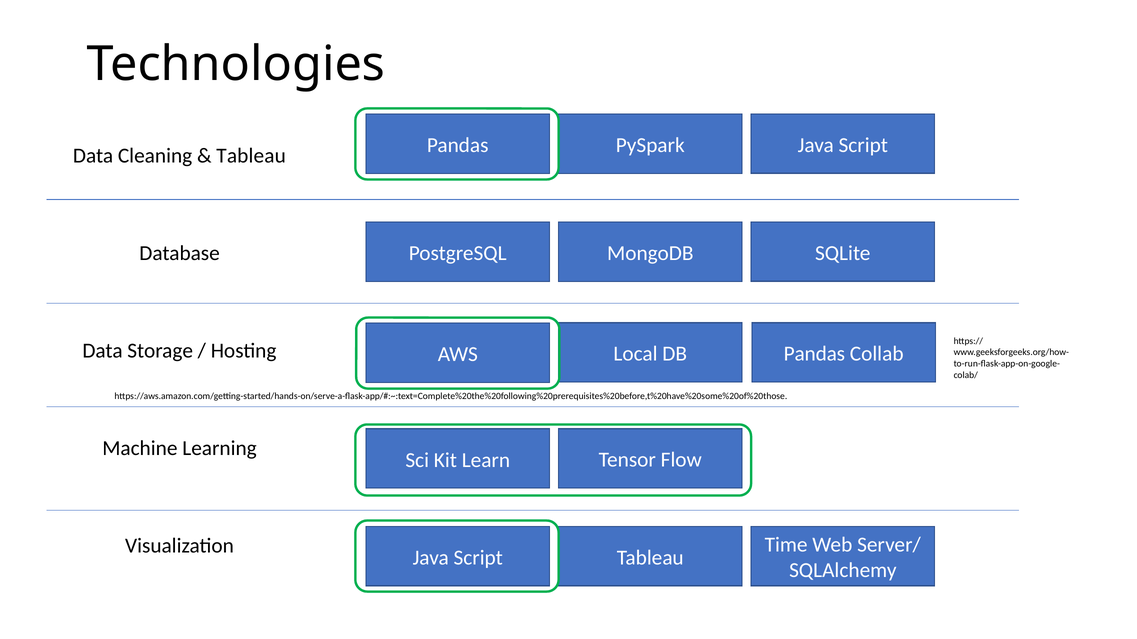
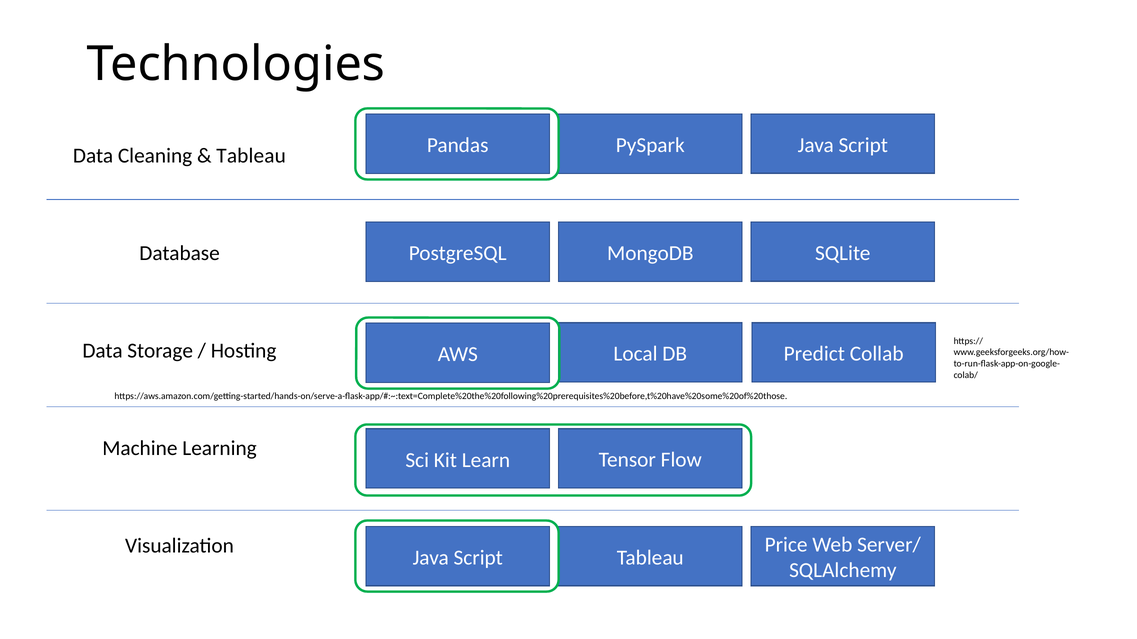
Pandas at (814, 354): Pandas -> Predict
Time: Time -> Price
